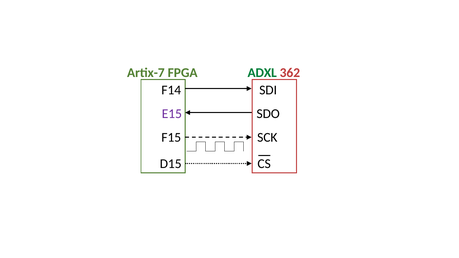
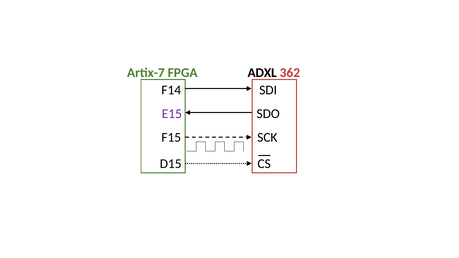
ADXL colour: green -> black
